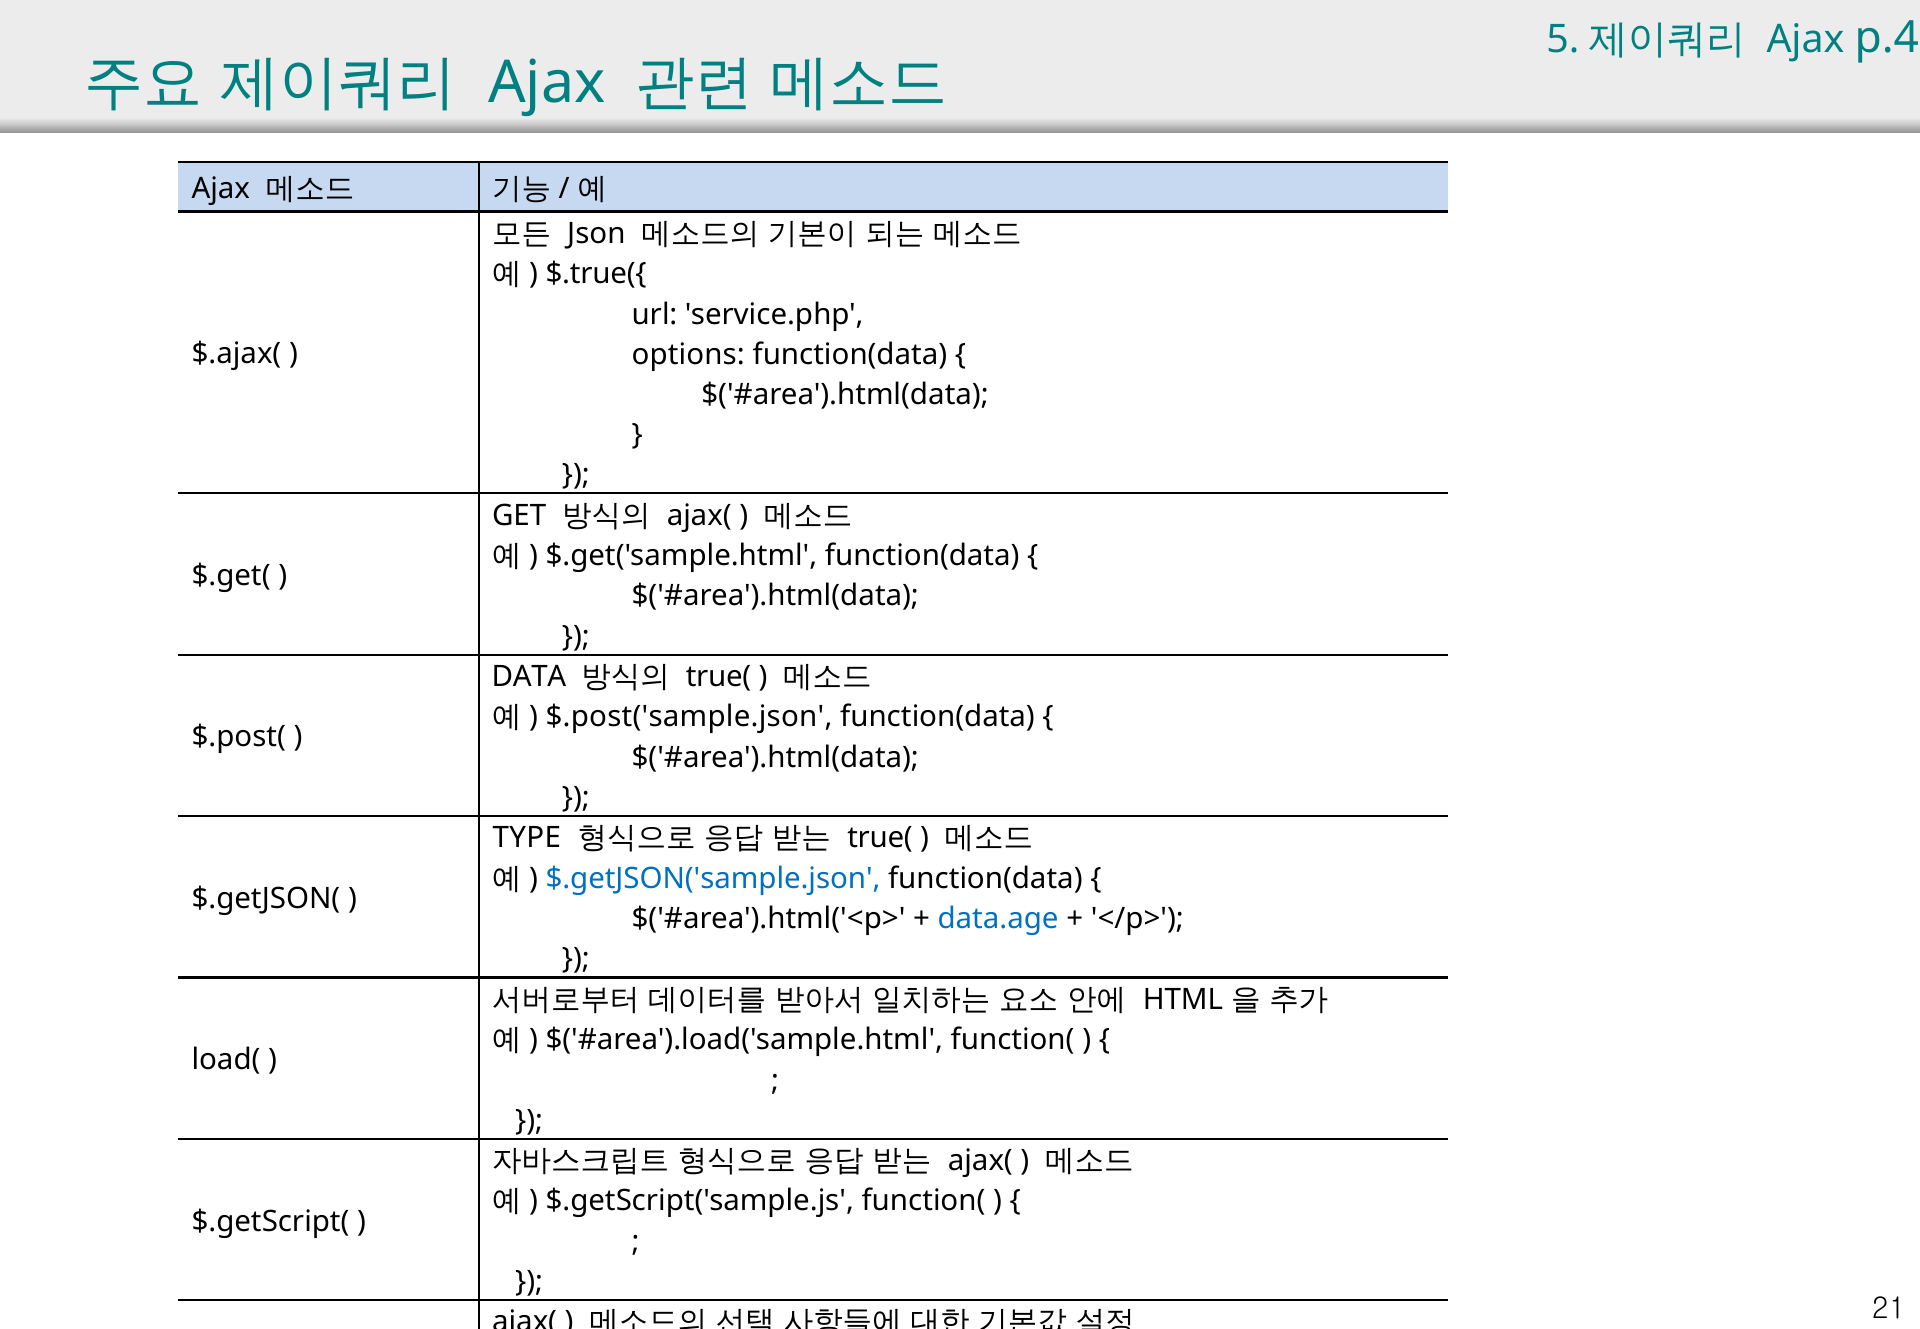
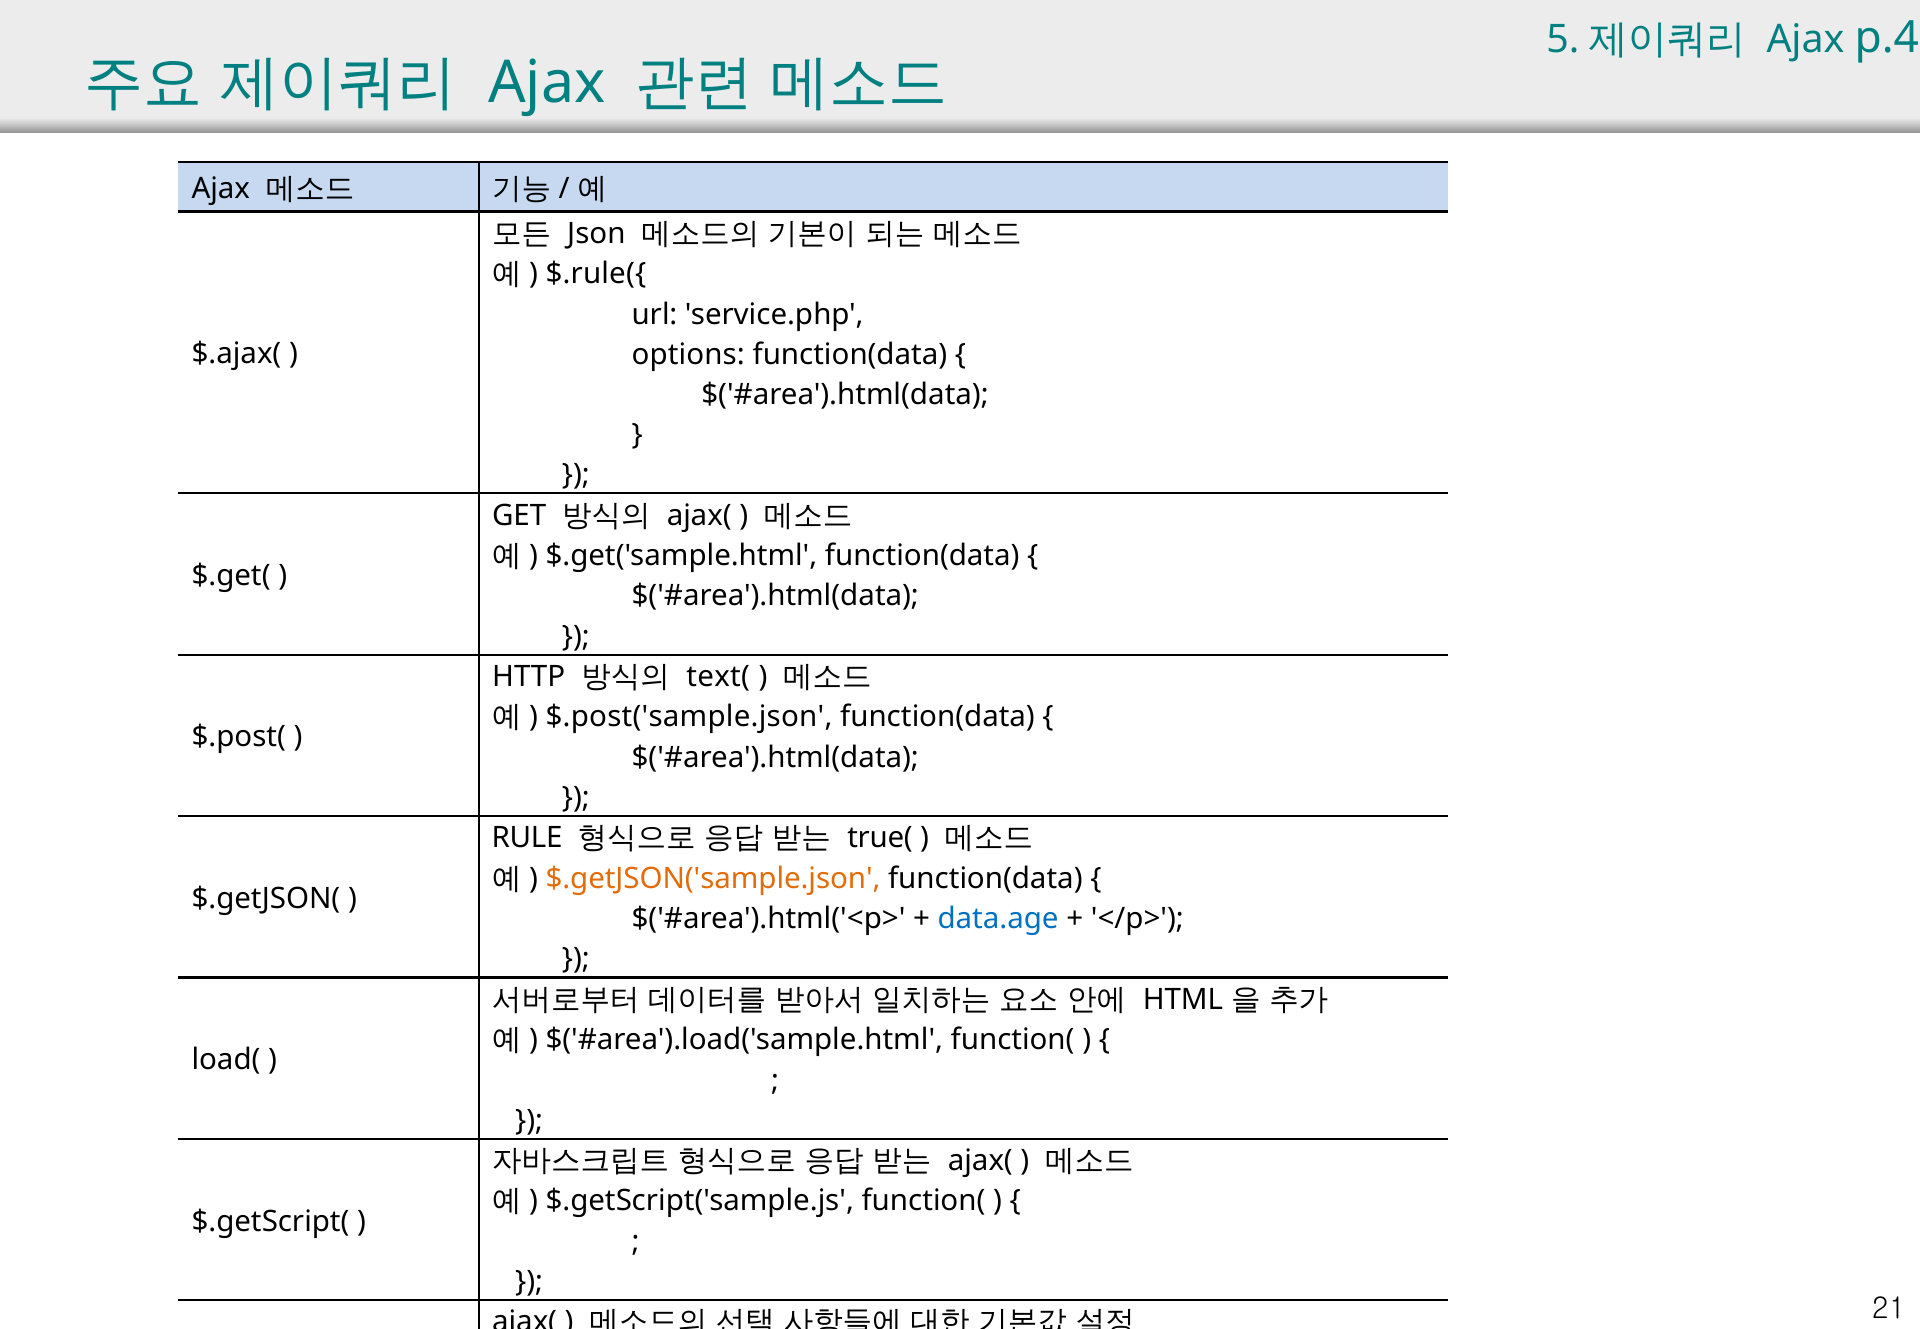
$.true({: $.true({ -> $.rule({
DATA: DATA -> HTTP
true( at (719, 677): true( -> text(
TYPE: TYPE -> RULE
$.getJSON('sample.json colour: blue -> orange
